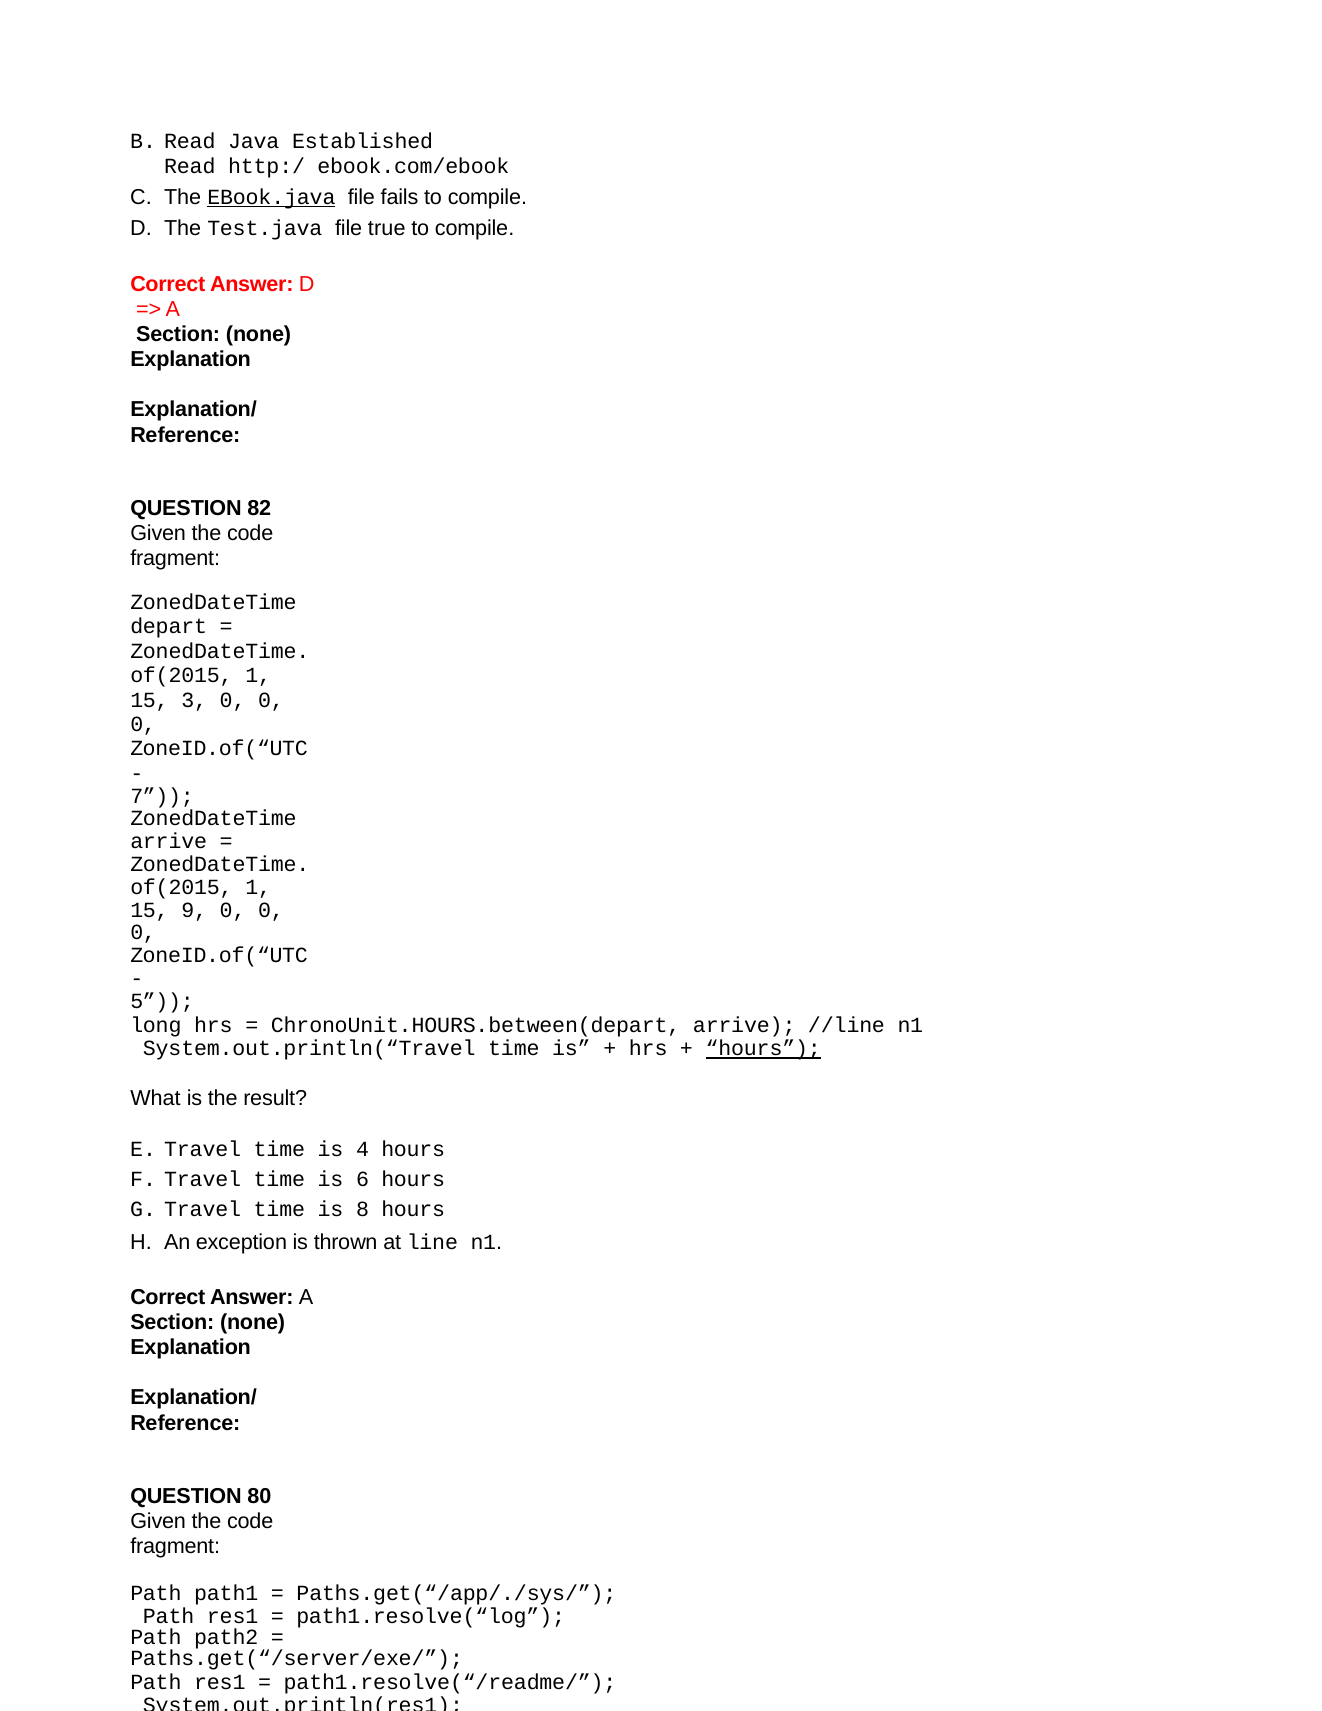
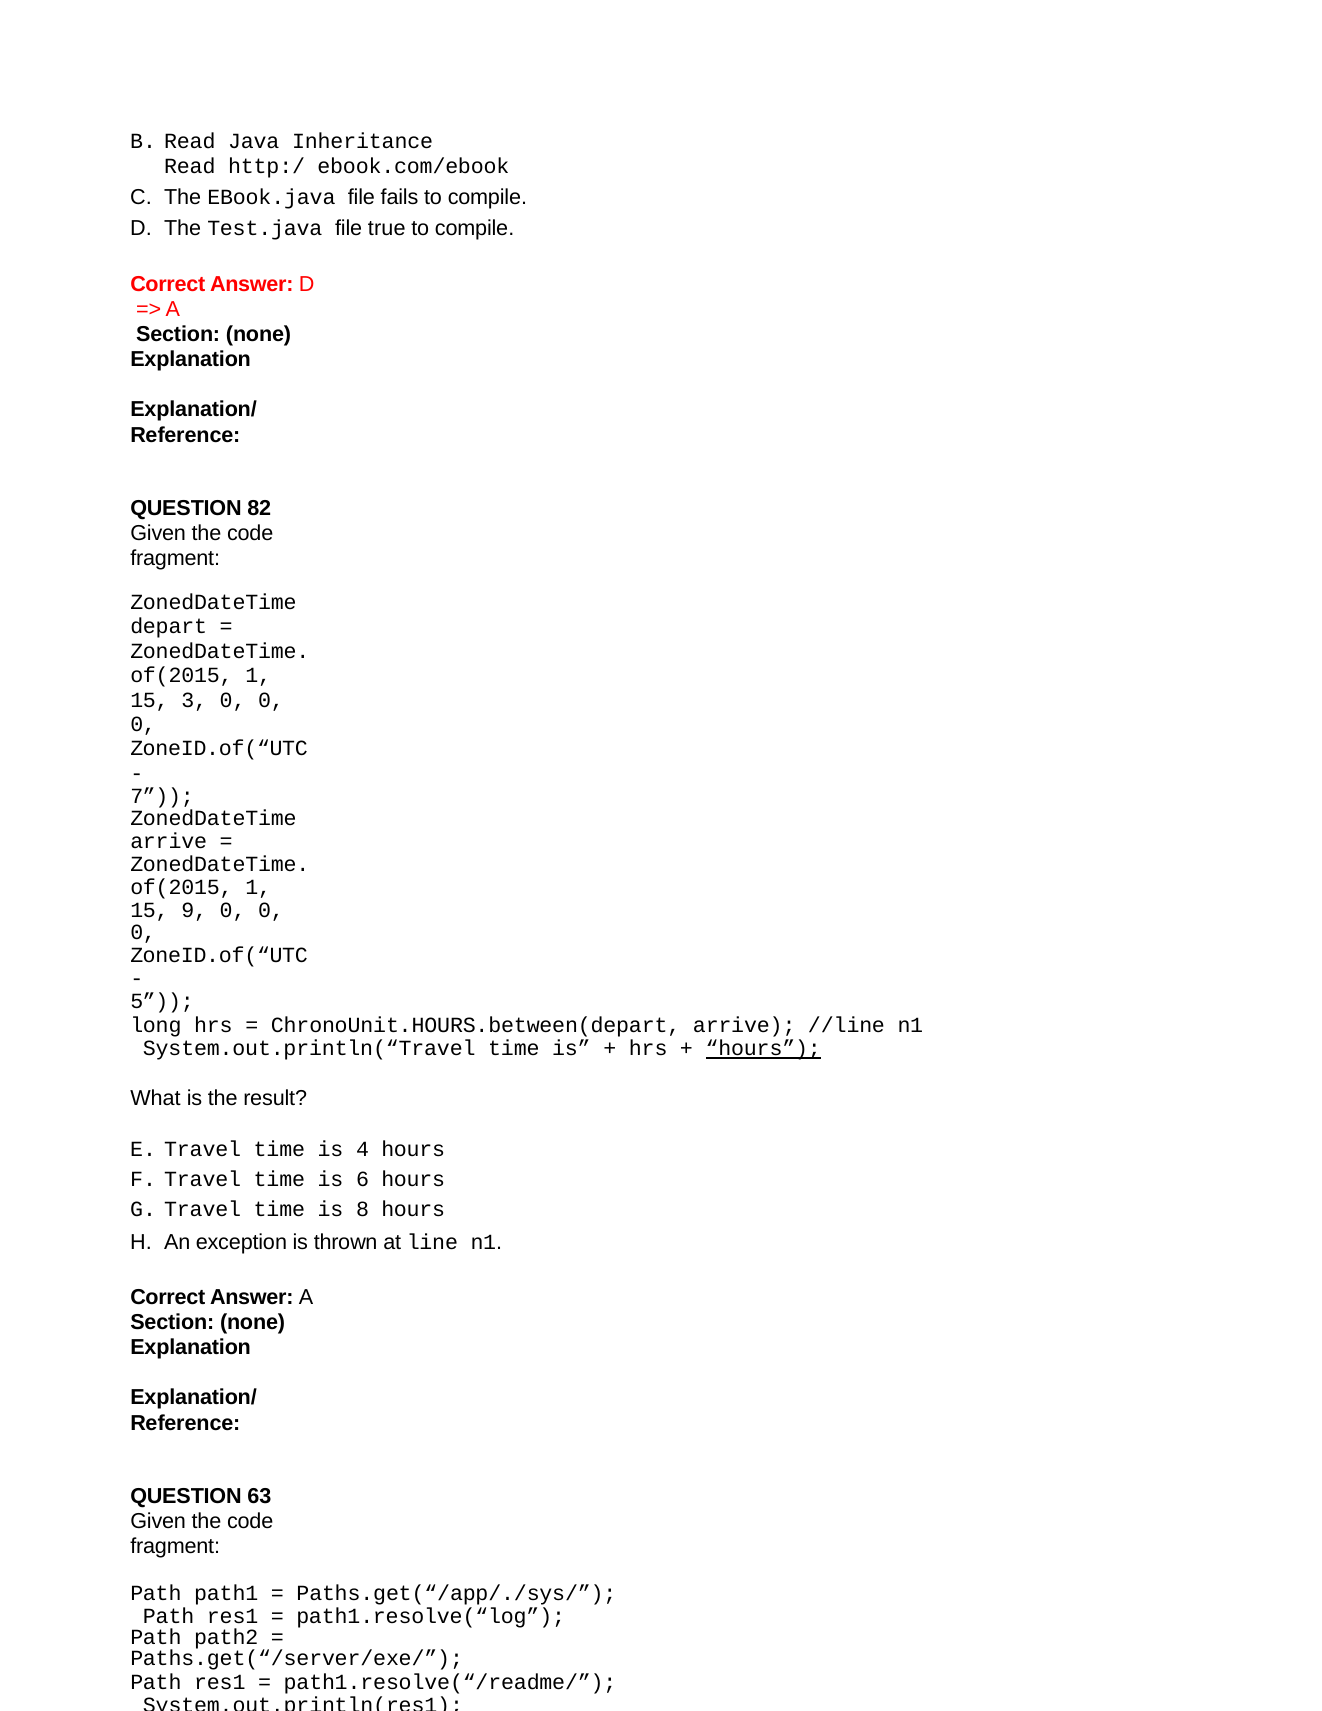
Established: Established -> Inheritance
EBook.java underline: present -> none
80: 80 -> 63
